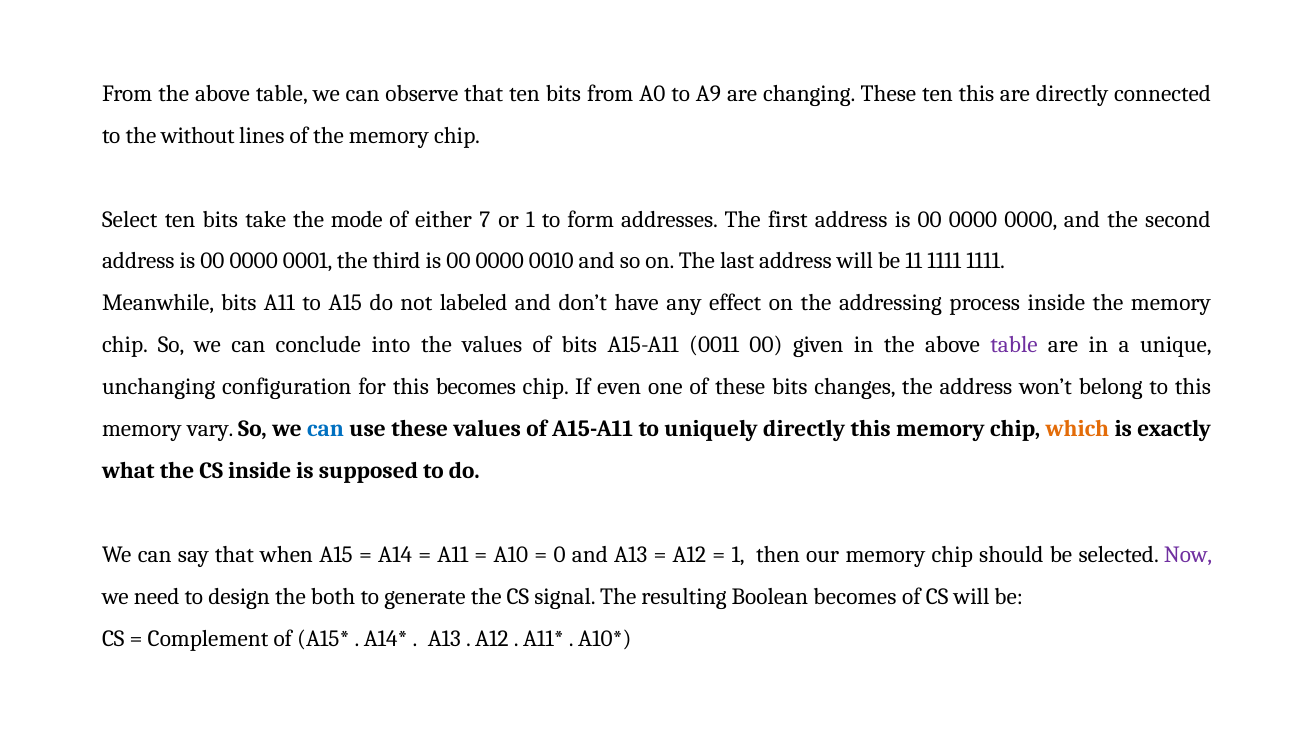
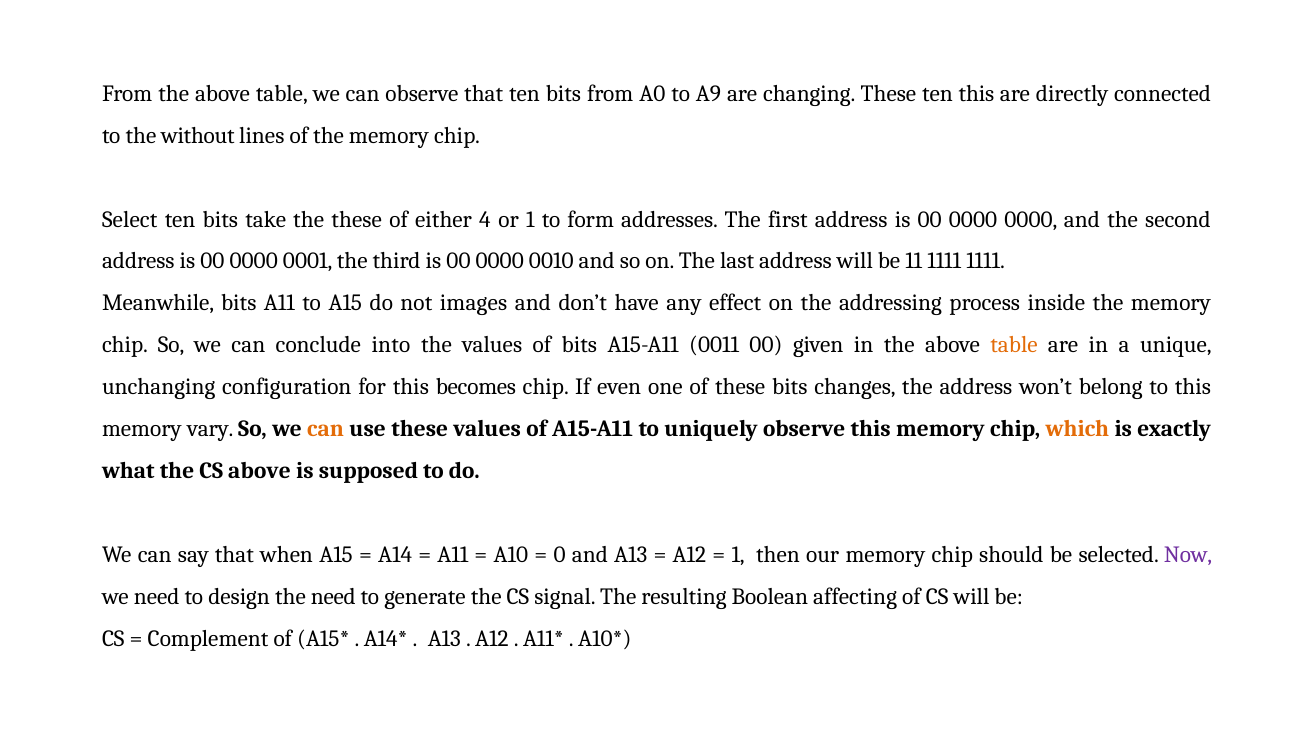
the mode: mode -> these
7: 7 -> 4
labeled: labeled -> images
table at (1014, 345) colour: purple -> orange
can at (326, 429) colour: blue -> orange
uniquely directly: directly -> observe
CS inside: inside -> above
the both: both -> need
Boolean becomes: becomes -> affecting
